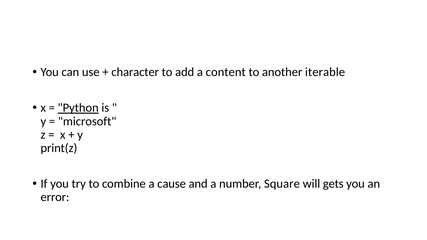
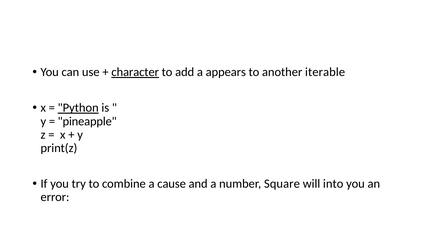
character underline: none -> present
content: content -> appears
microsoft: microsoft -> pineapple
gets: gets -> into
